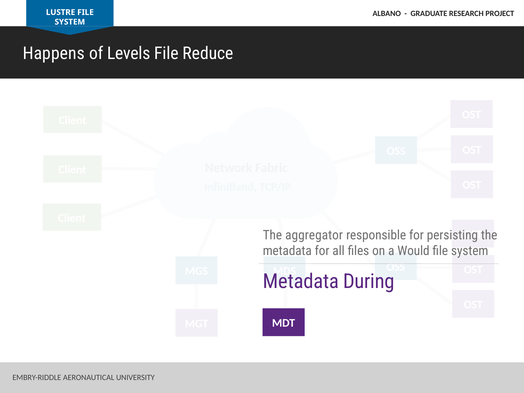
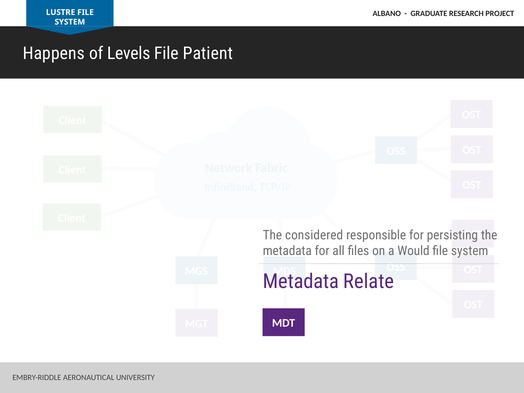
Reduce: Reduce -> Patient
aggregator: aggregator -> considered
During: During -> Relate
